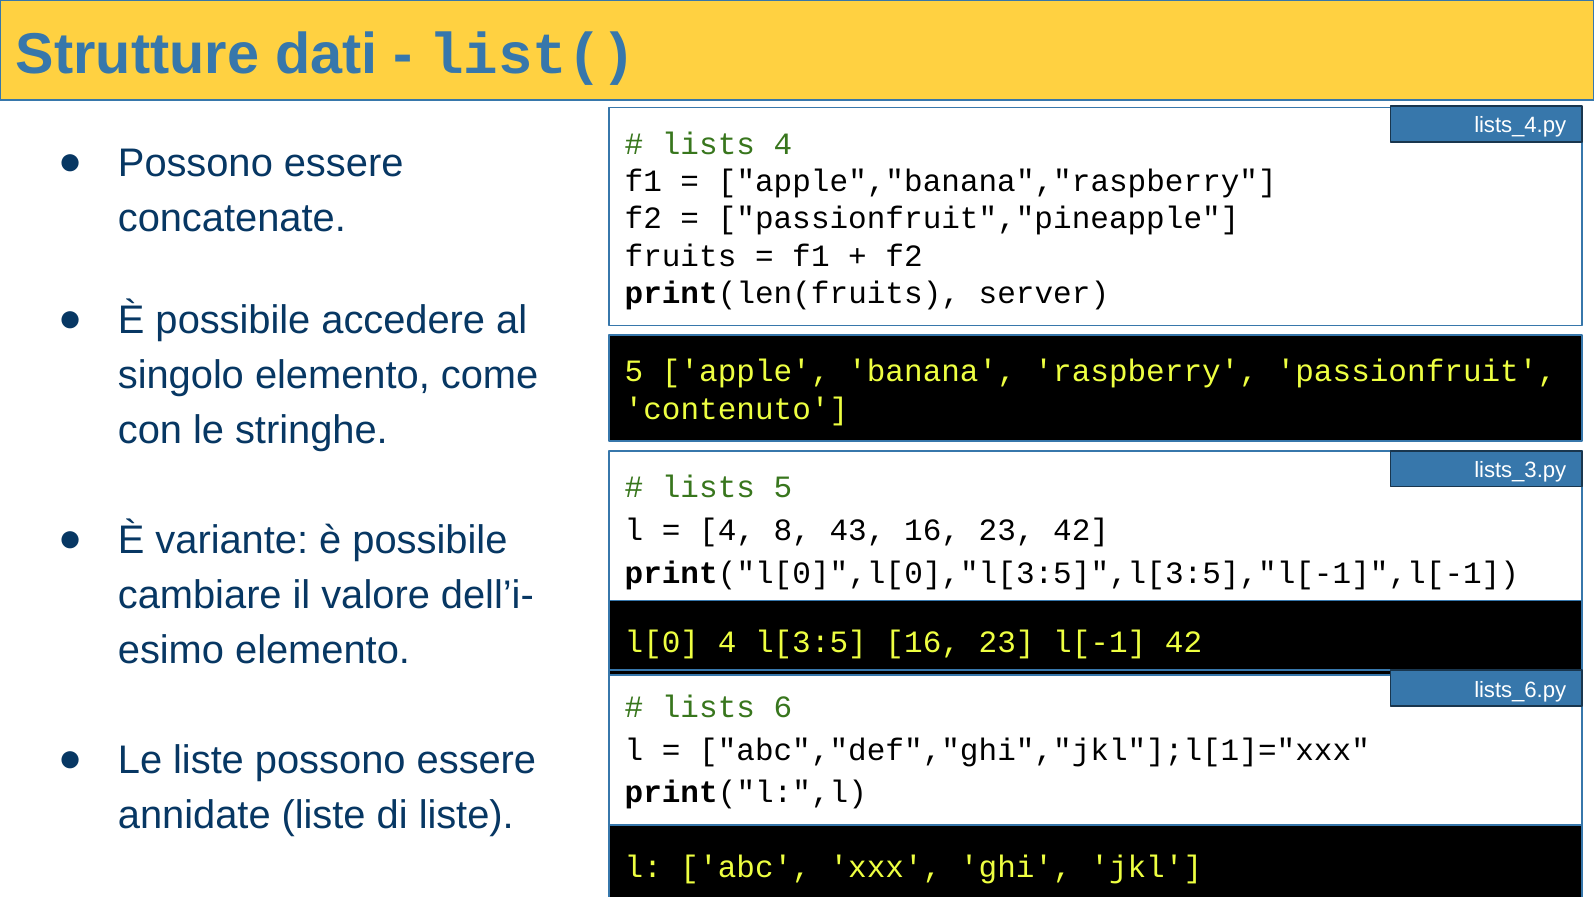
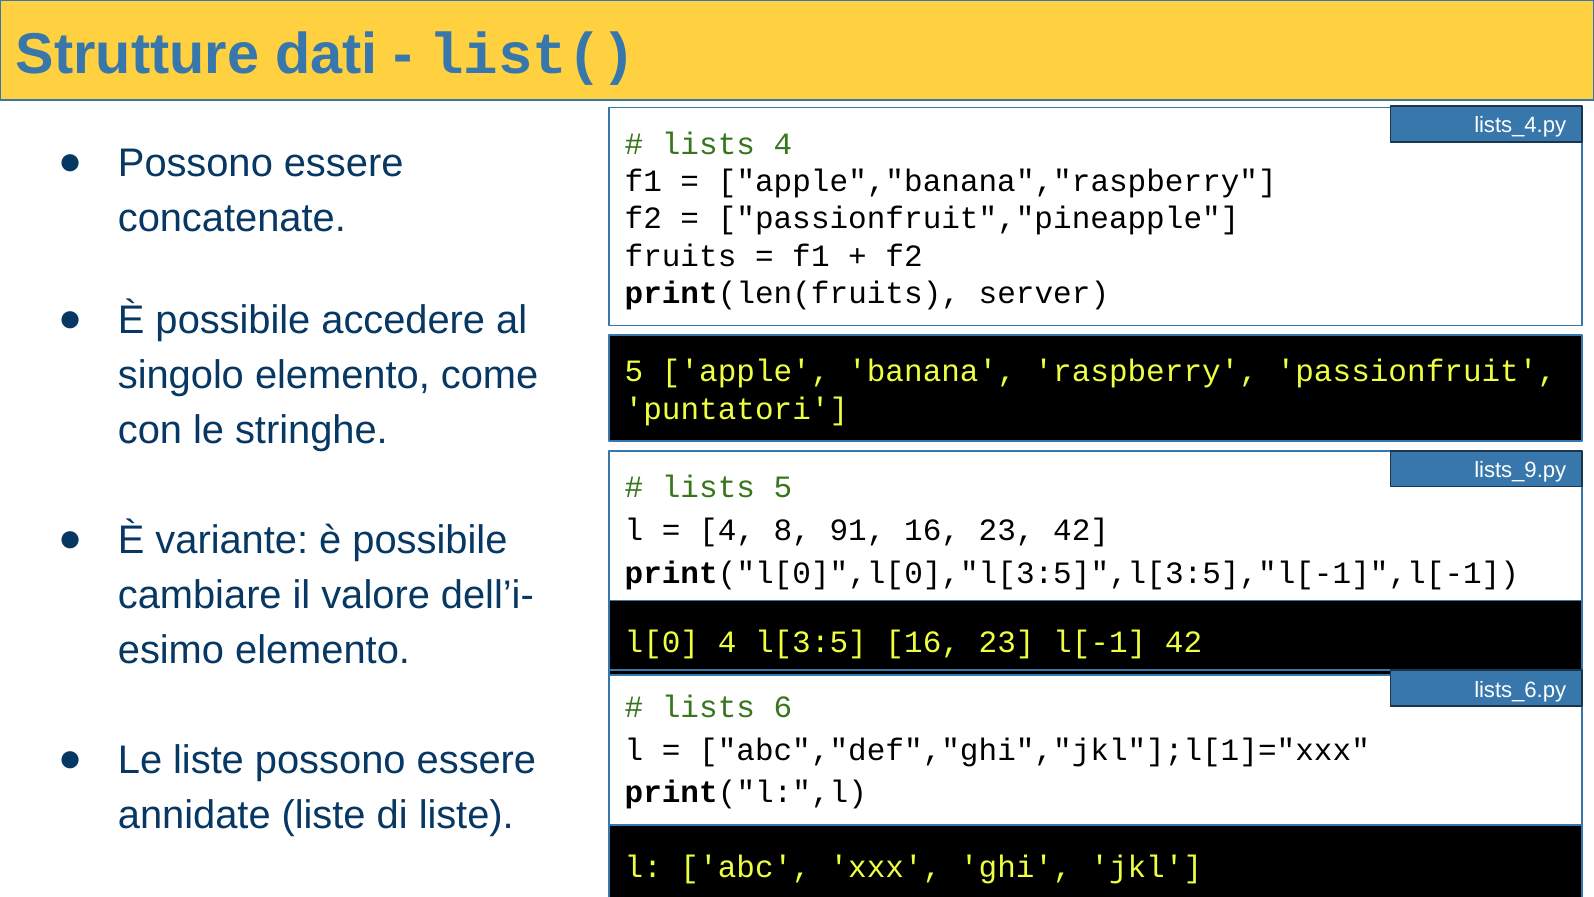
contenuto: contenuto -> puntatori
lists_3.py: lists_3.py -> lists_9.py
43: 43 -> 91
